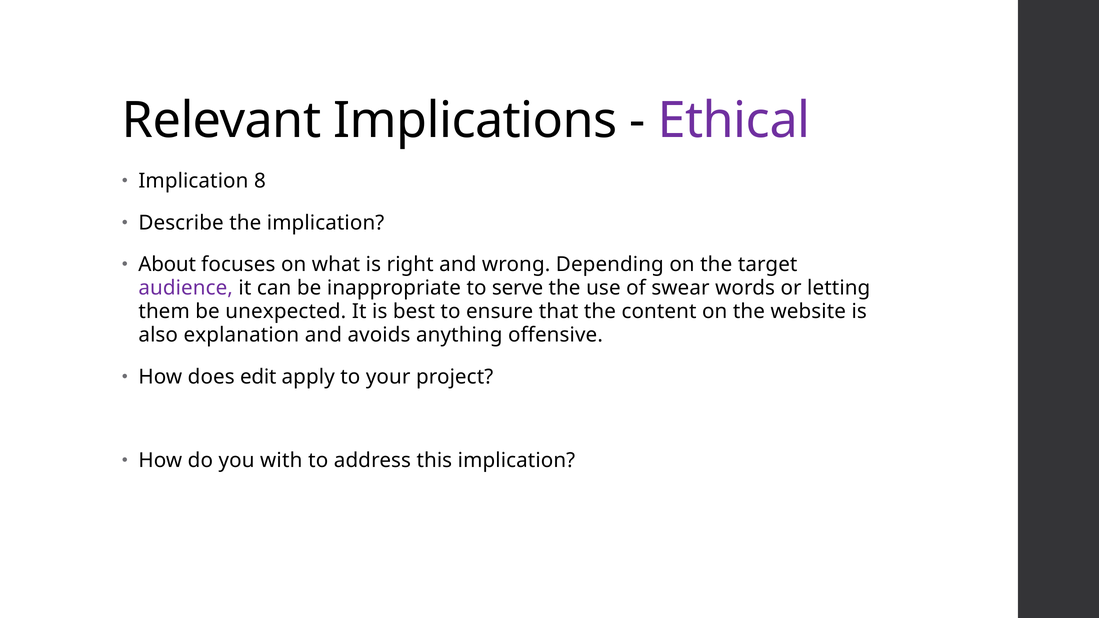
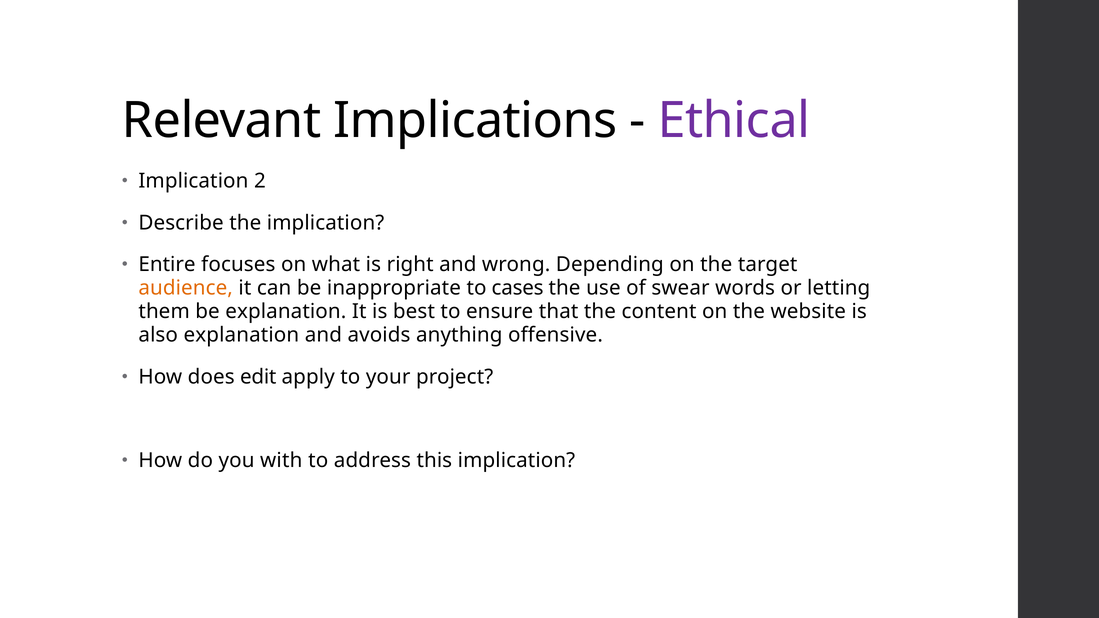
8: 8 -> 2
About: About -> Entire
audience colour: purple -> orange
serve: serve -> cases
be unexpected: unexpected -> explanation
